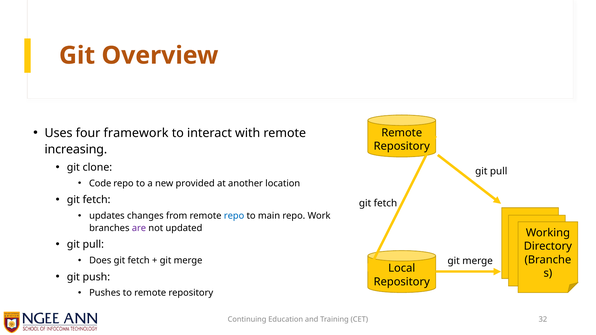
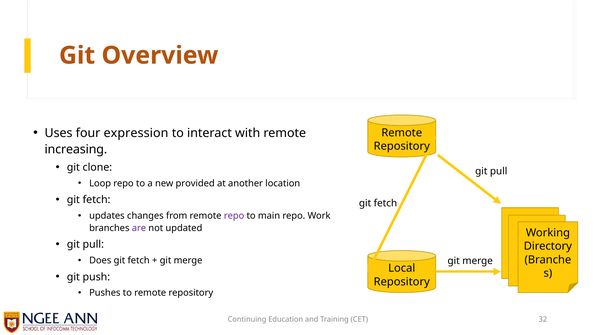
framework: framework -> expression
Code: Code -> Loop
repo at (234, 216) colour: blue -> purple
